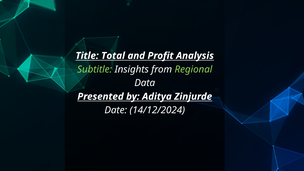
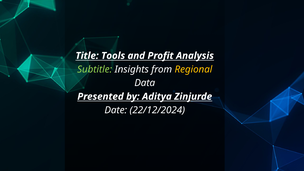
Total: Total -> Tools
Regional colour: light green -> yellow
14/12/2024: 14/12/2024 -> 22/12/2024
